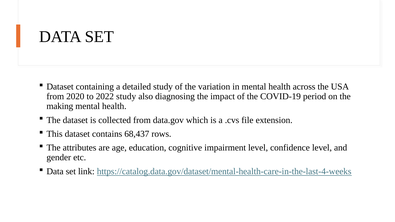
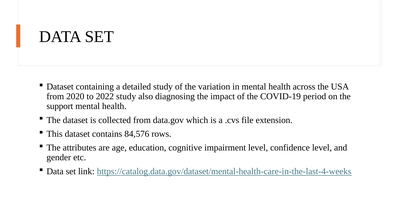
making: making -> support
68,437: 68,437 -> 84,576
